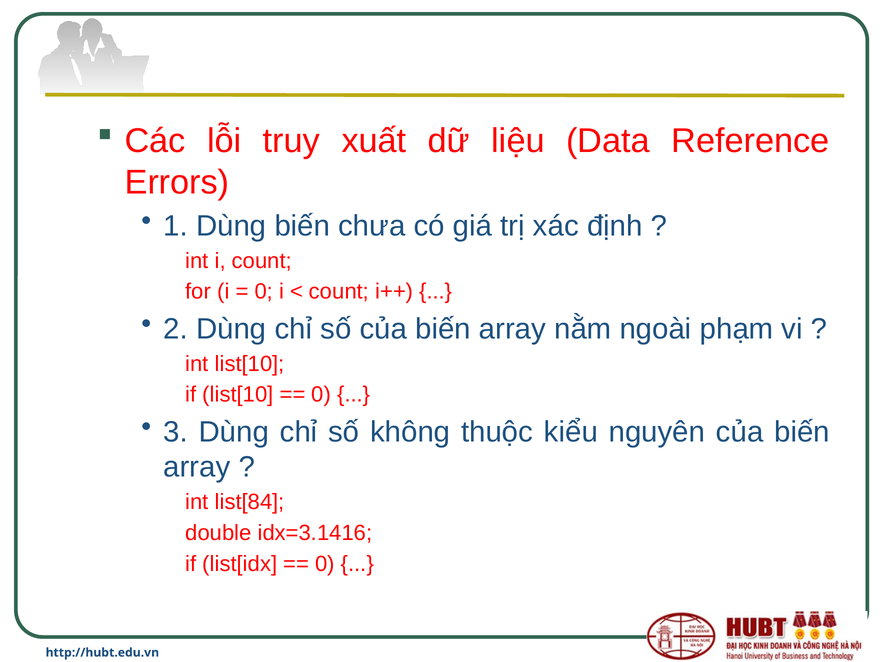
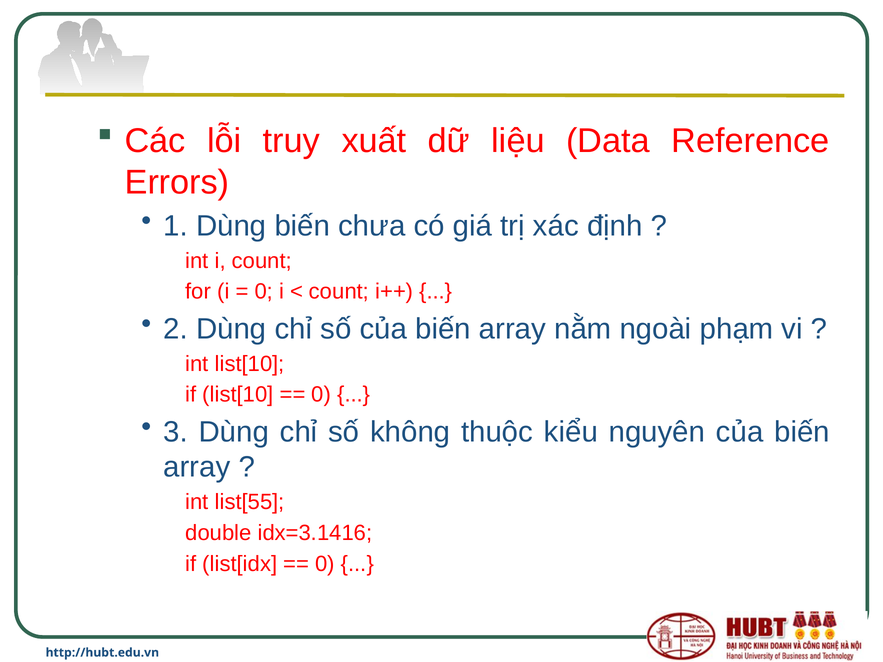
list[84: list[84 -> list[55
